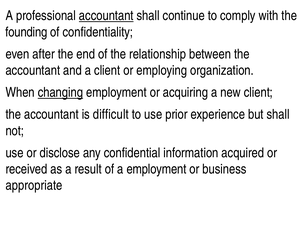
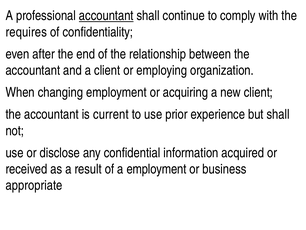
founding: founding -> requires
changing underline: present -> none
difficult: difficult -> current
